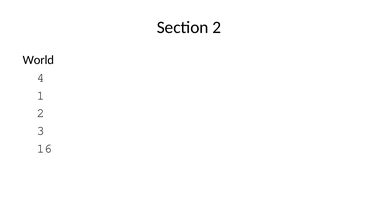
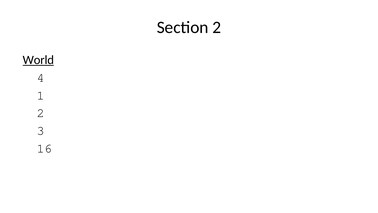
World underline: none -> present
